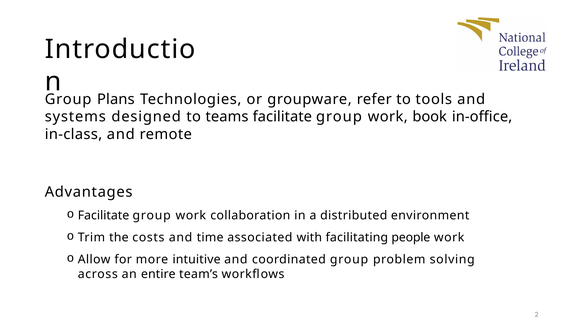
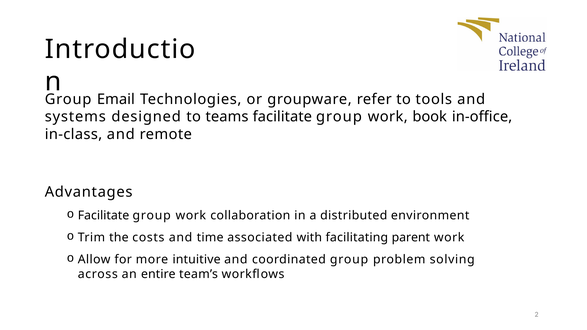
Plans: Plans -> Email
people: people -> parent
